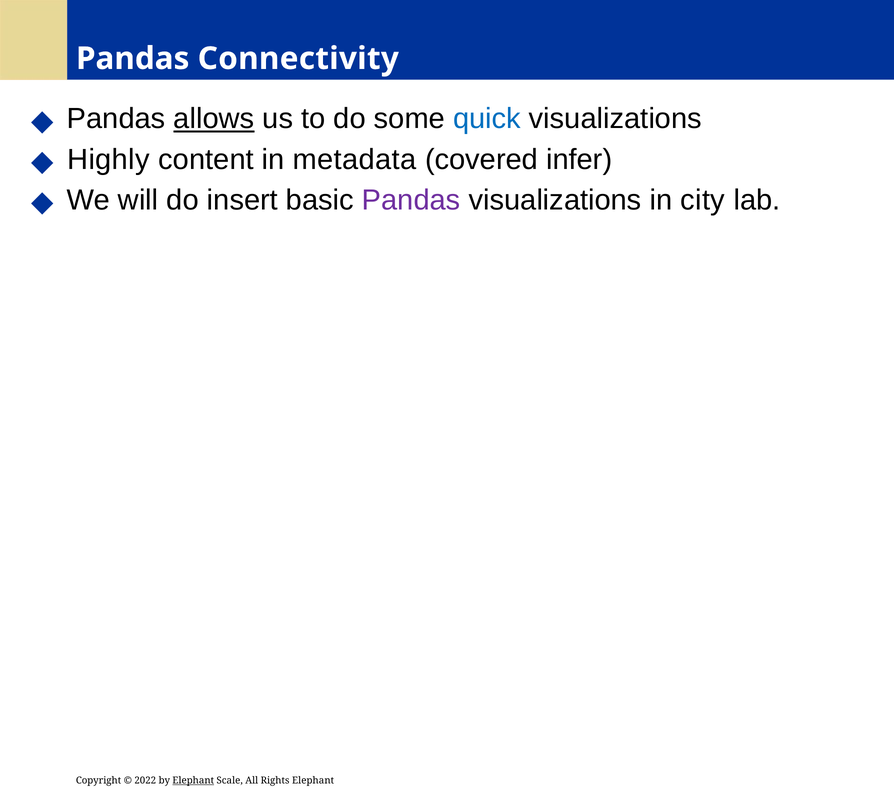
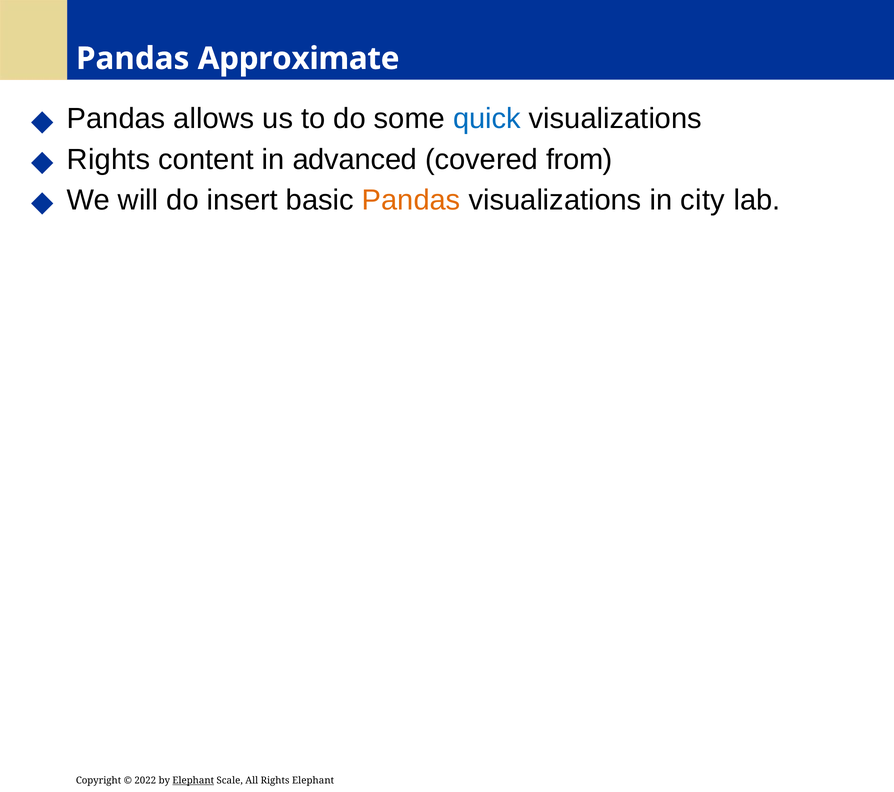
Connectivity: Connectivity -> Approximate
allows underline: present -> none
Highly at (109, 159): Highly -> Rights
metadata: metadata -> advanced
infer: infer -> from
Pandas at (411, 200) colour: purple -> orange
